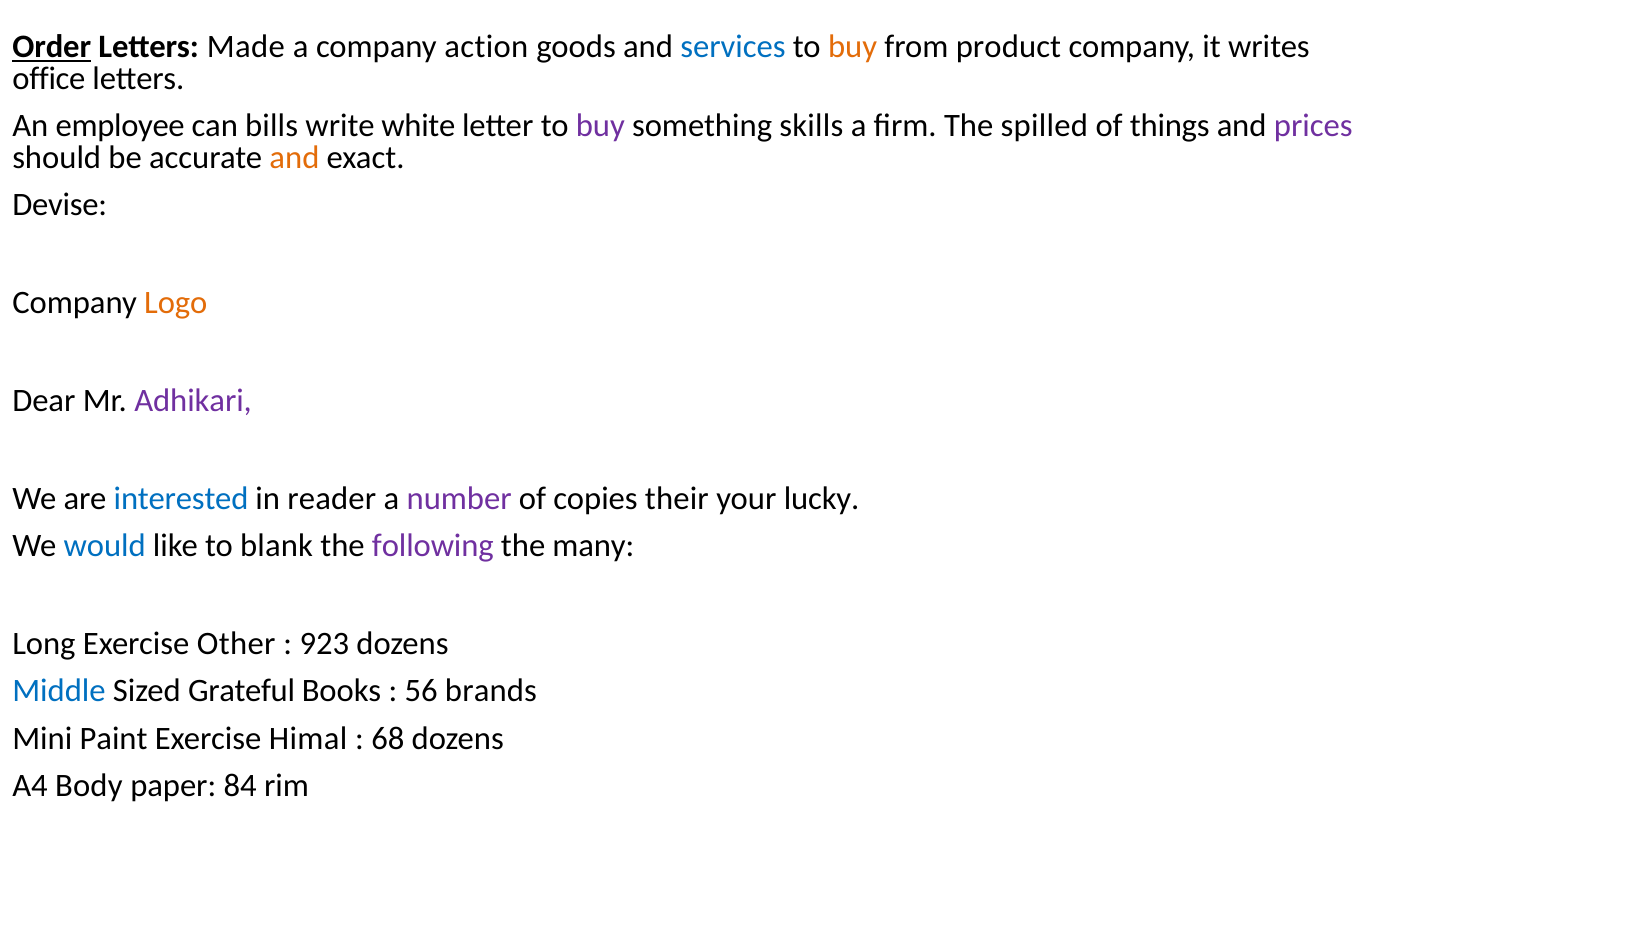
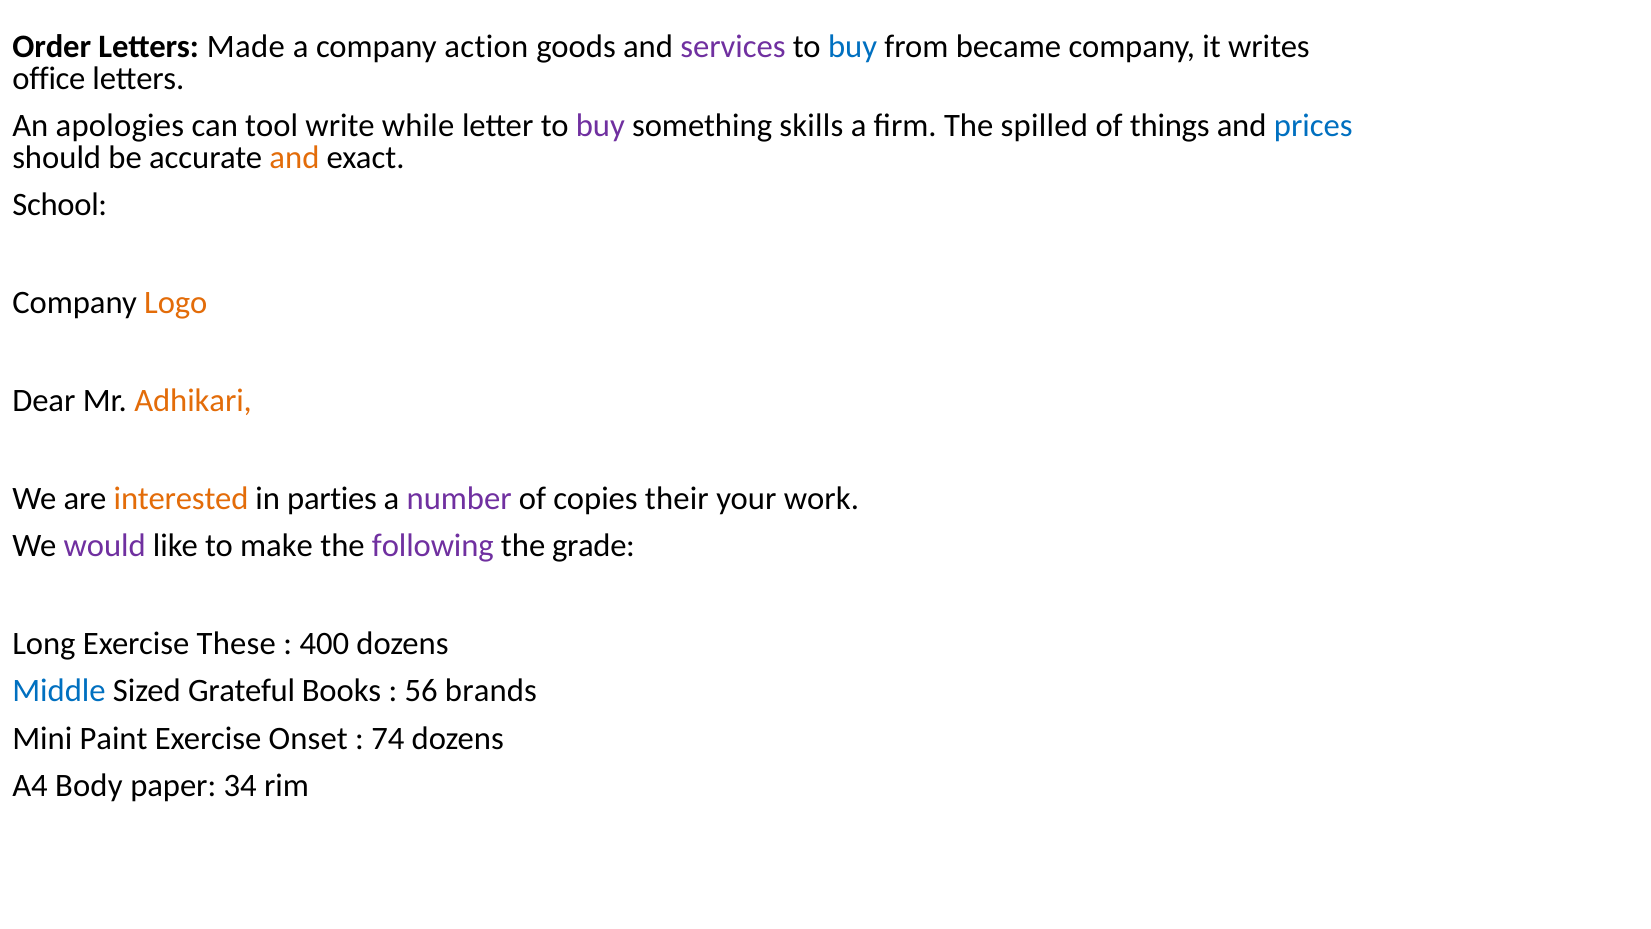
Order underline: present -> none
services colour: blue -> purple
buy at (853, 47) colour: orange -> blue
product: product -> became
employee: employee -> apologies
bills: bills -> tool
white: white -> while
prices colour: purple -> blue
Devise: Devise -> School
Adhikari colour: purple -> orange
interested colour: blue -> orange
reader: reader -> parties
lucky: lucky -> work
would colour: blue -> purple
blank: blank -> make
many: many -> grade
Other: Other -> These
923: 923 -> 400
Himal: Himal -> Onset
68: 68 -> 74
84: 84 -> 34
